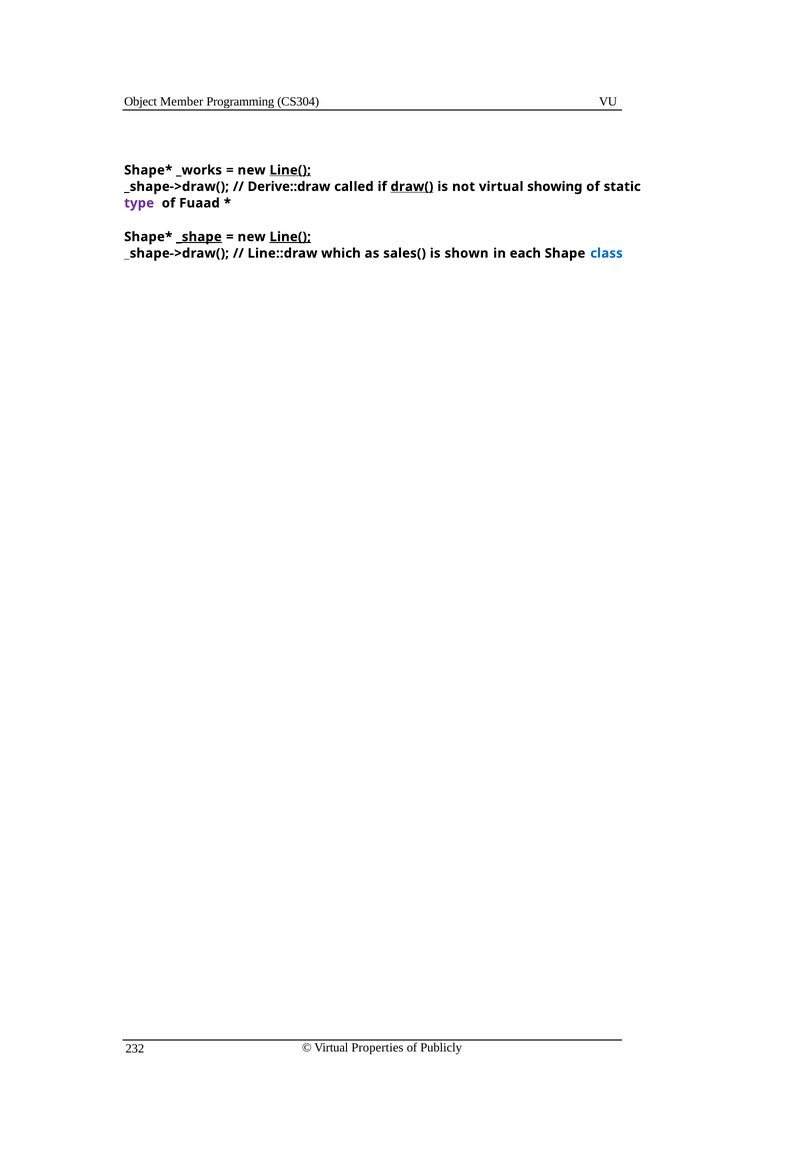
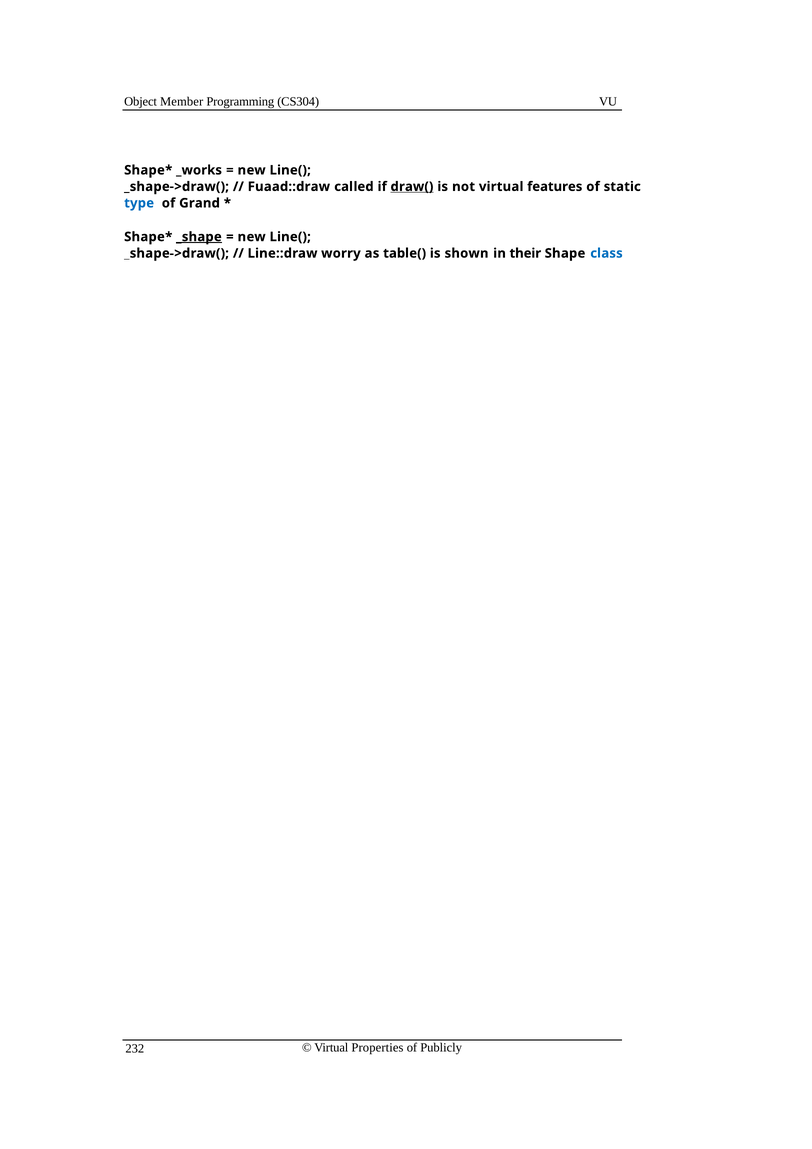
Line( at (290, 170) underline: present -> none
Derive::draw: Derive::draw -> Fuaad::draw
showing: showing -> features
type colour: purple -> blue
Fuaad: Fuaad -> Grand
Line( at (290, 237) underline: present -> none
which: which -> worry
sales(: sales( -> table(
each: each -> their
